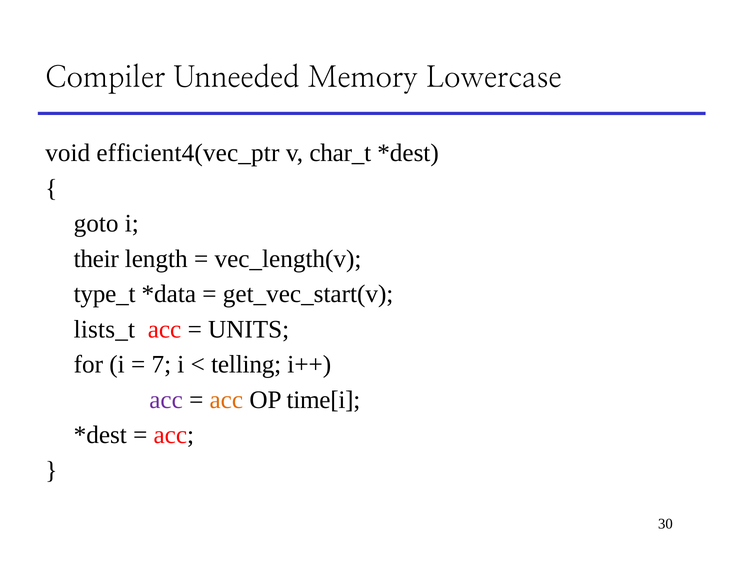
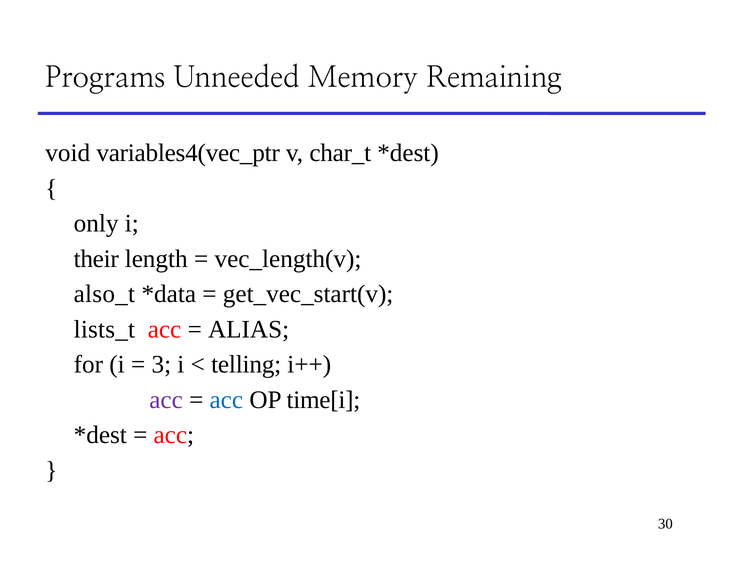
Compiler: Compiler -> Programs
Lowercase: Lowercase -> Remaining
efficient4(vec_ptr: efficient4(vec_ptr -> variables4(vec_ptr
goto: goto -> only
type_t: type_t -> also_t
UNITS: UNITS -> ALIAS
7: 7 -> 3
acc at (226, 400) colour: orange -> blue
